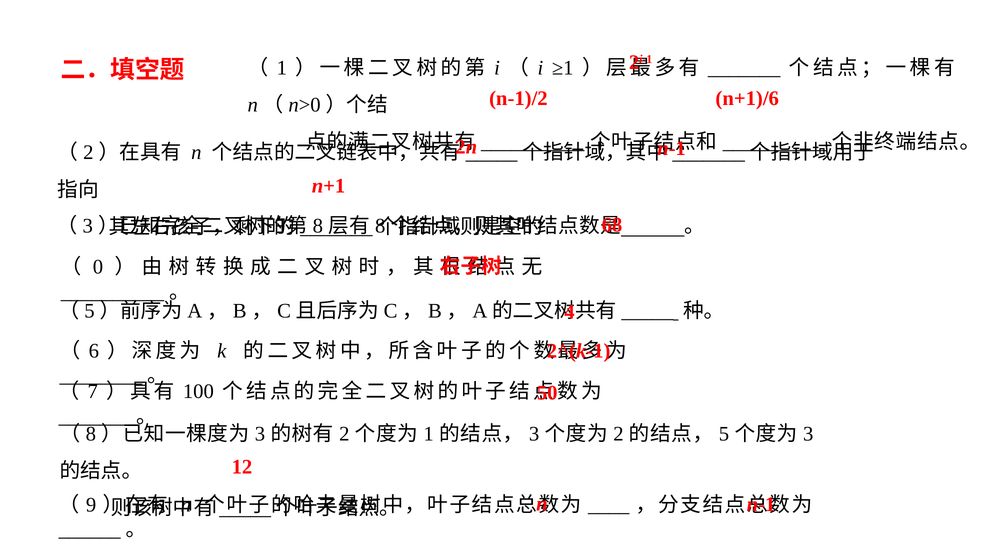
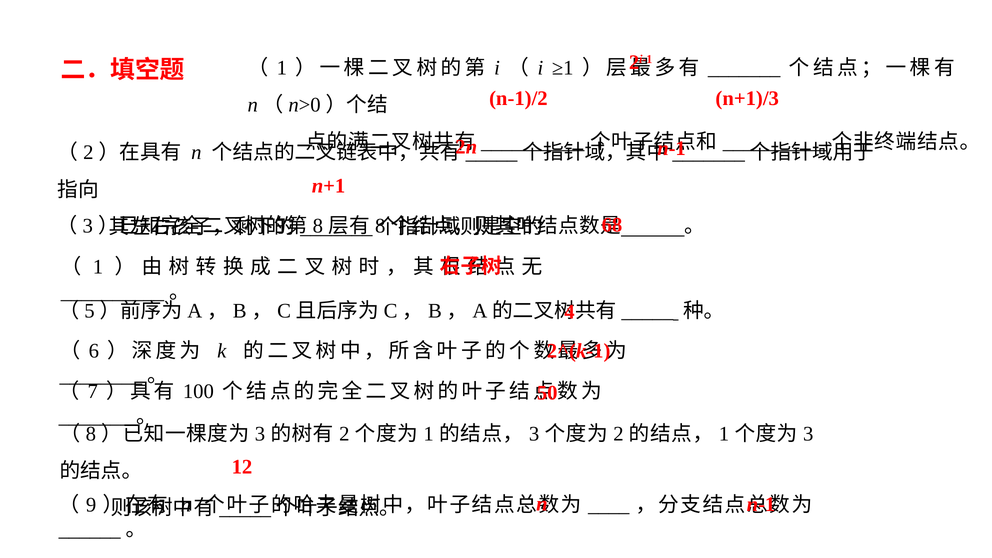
n+1)/6: n+1)/6 -> n+1)/3
0 at (98, 267): 0 -> 1
5 at (724, 434): 5 -> 1
